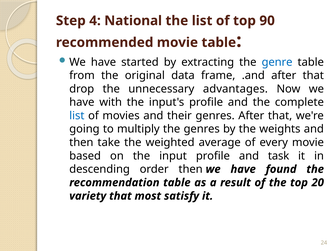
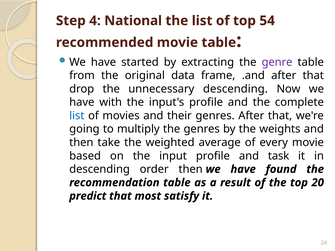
90: 90 -> 54
genre colour: blue -> purple
unnecessary advantages: advantages -> descending
variety: variety -> predict
